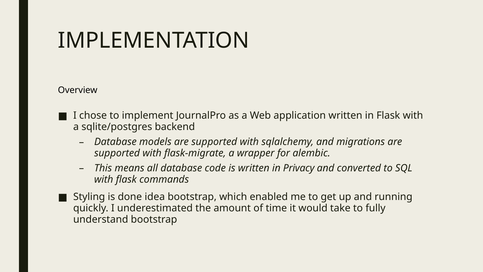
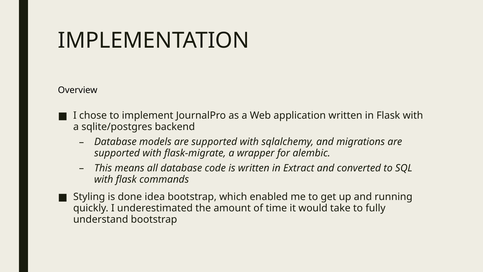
Privacy: Privacy -> Extract
